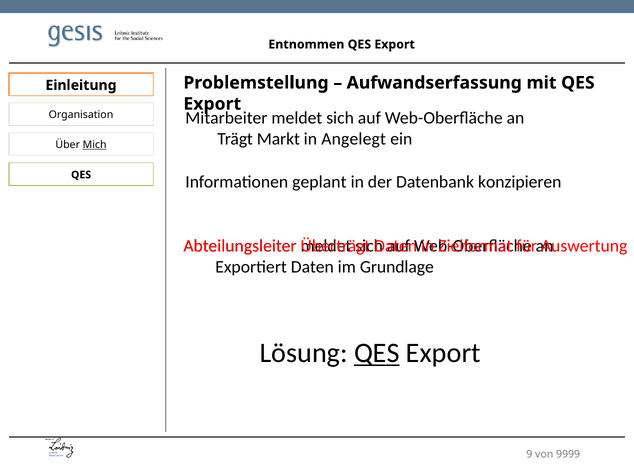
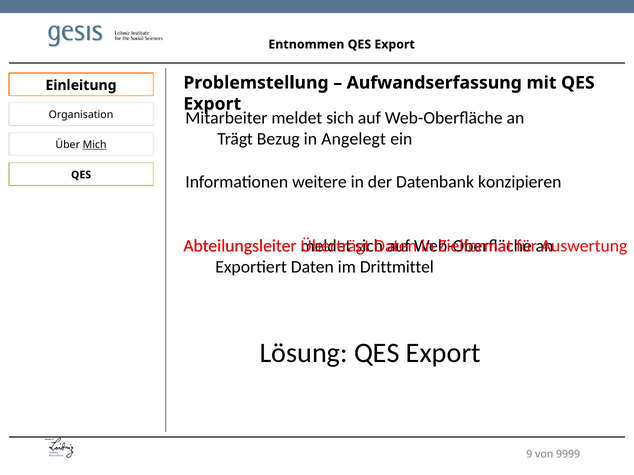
Markt: Markt -> Bezug
geplant: geplant -> weitere
Grundlage: Grundlage -> Drittmittel
QES at (377, 354) underline: present -> none
